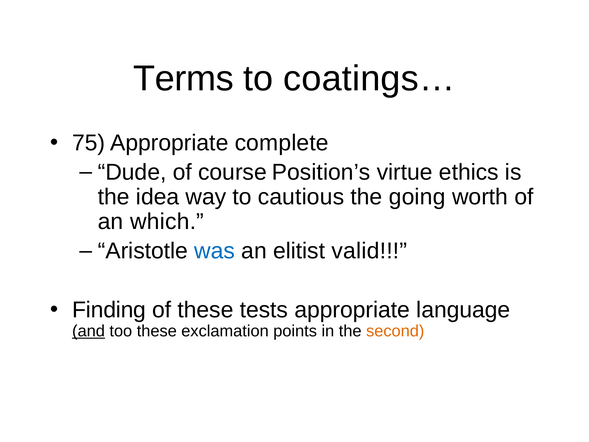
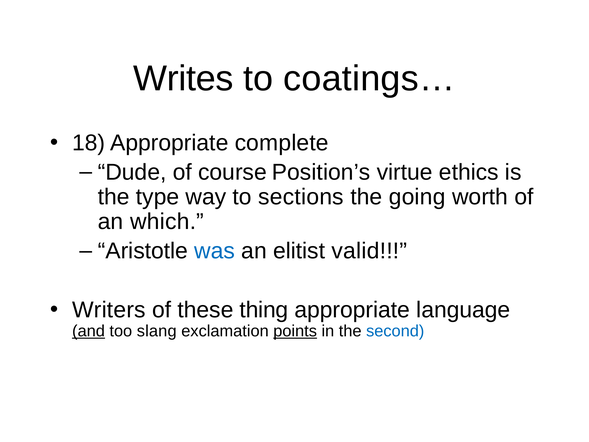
Terms: Terms -> Writes
75: 75 -> 18
idea: idea -> type
cautious: cautious -> sections
Finding: Finding -> Writers
tests: tests -> thing
too these: these -> slang
points underline: none -> present
second colour: orange -> blue
